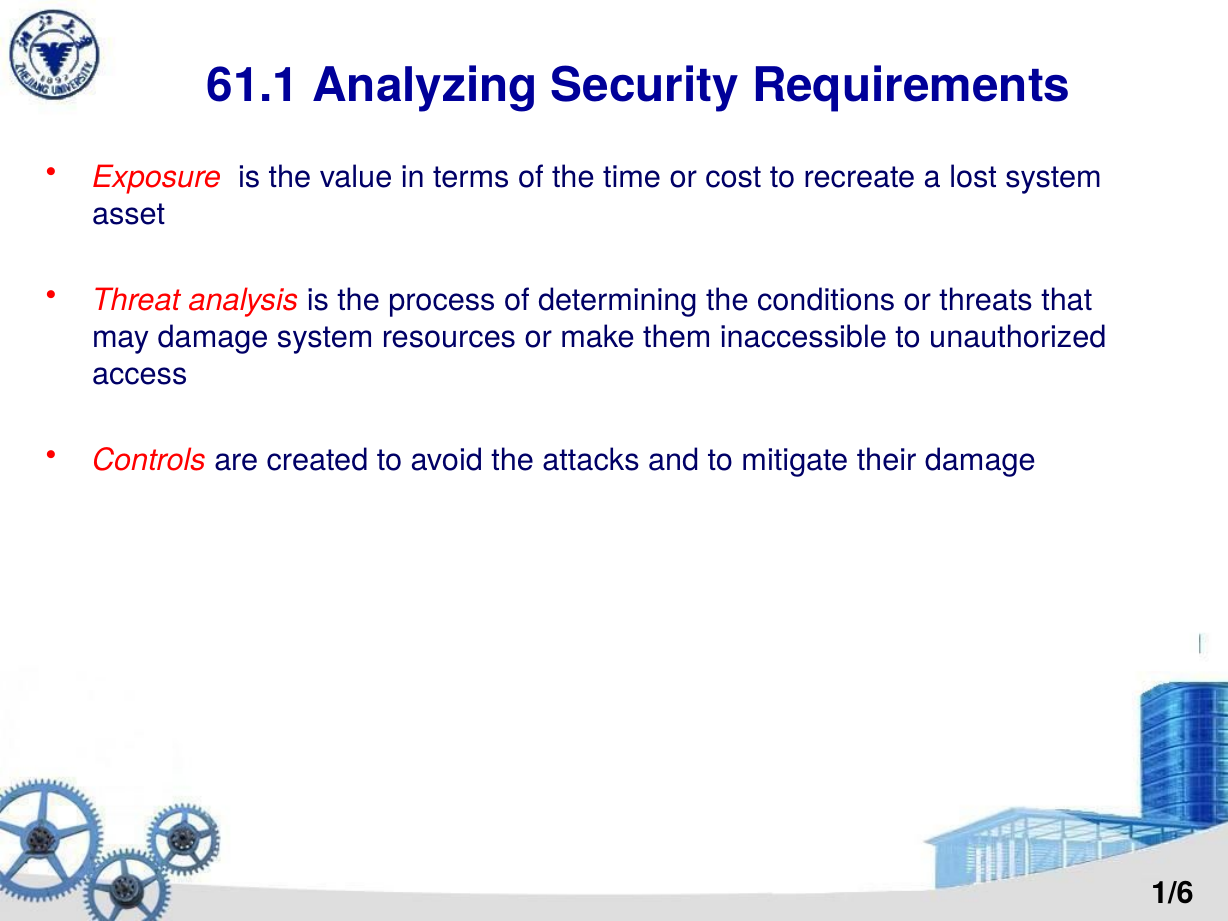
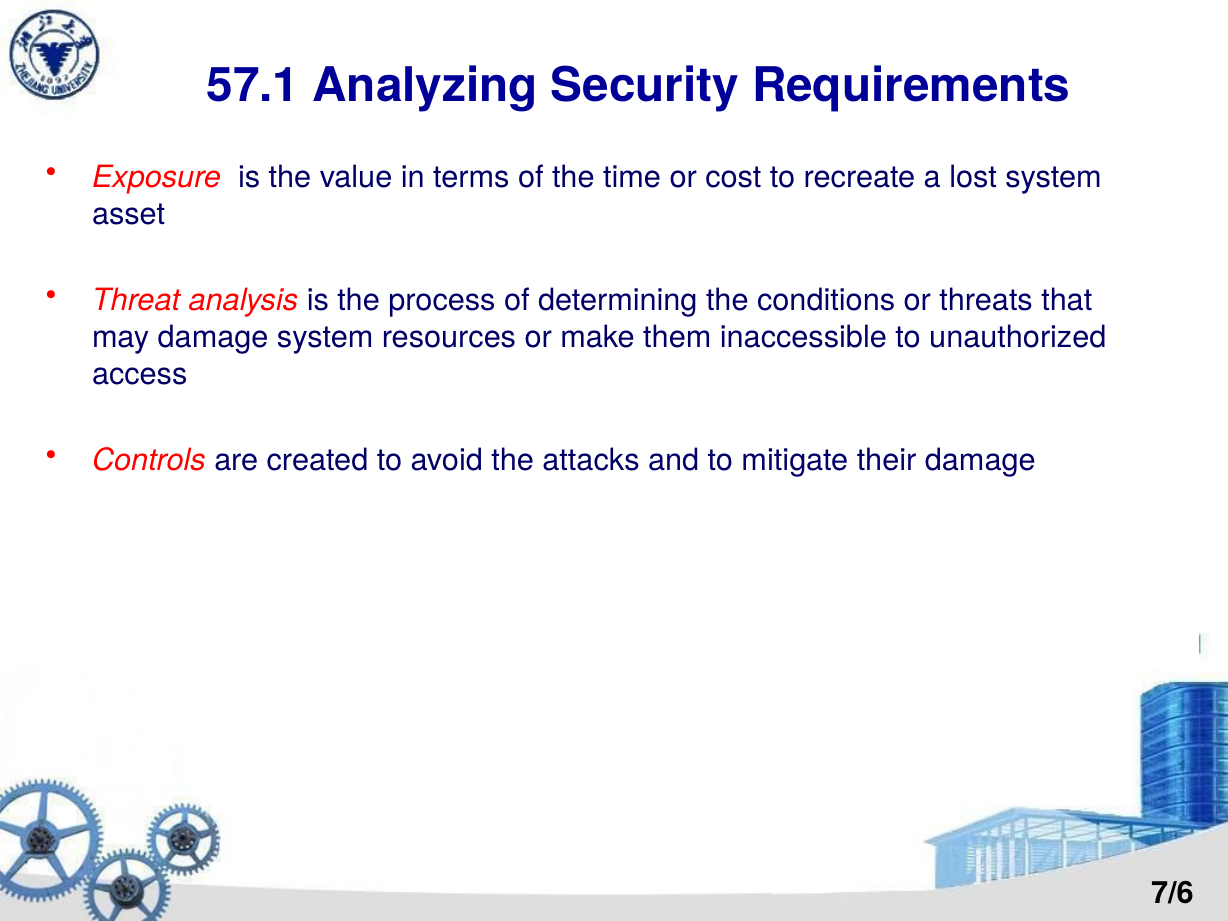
61.1: 61.1 -> 57.1
1/6: 1/6 -> 7/6
